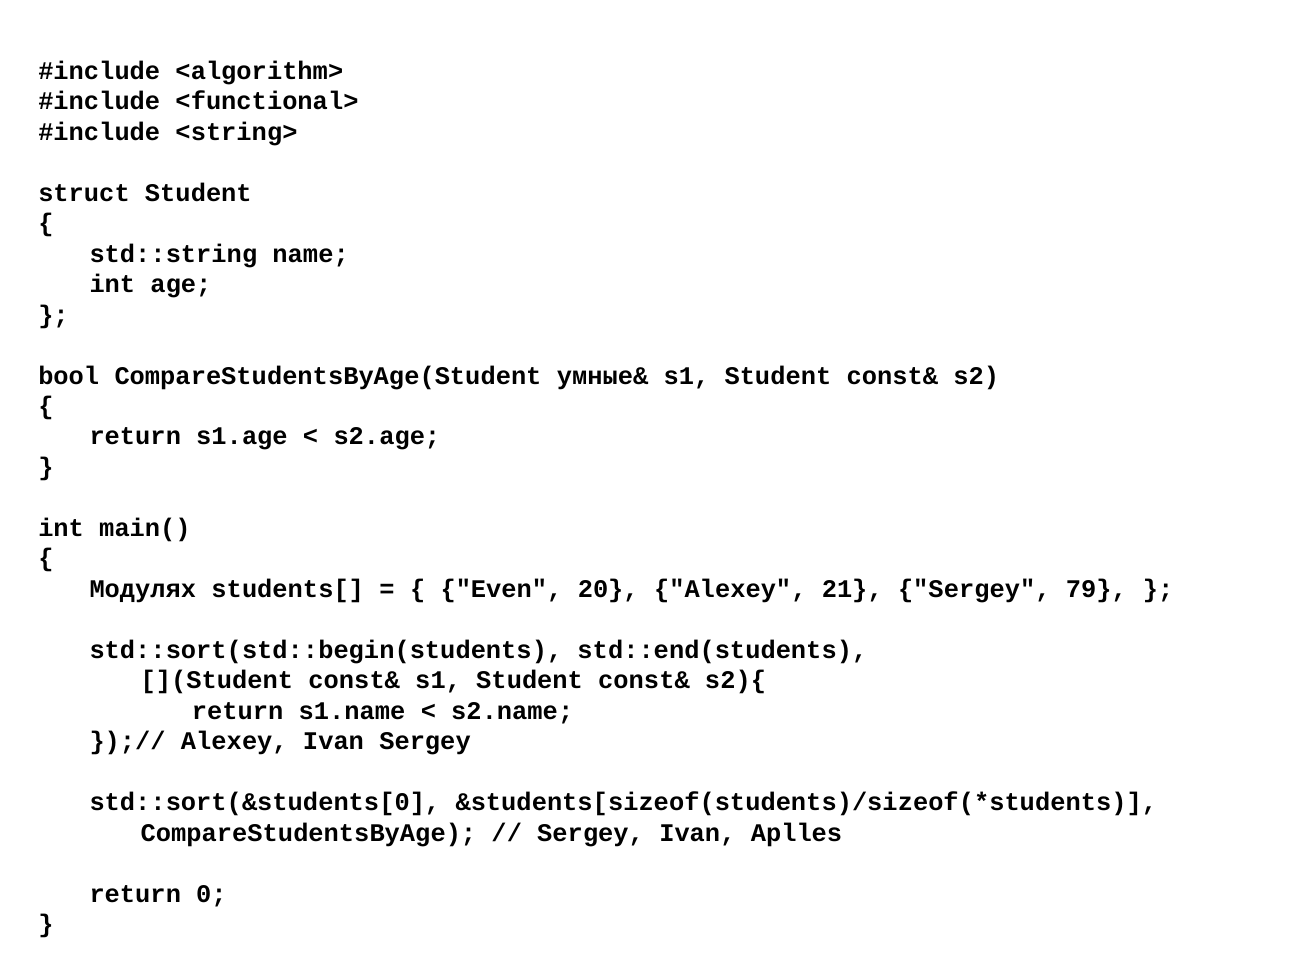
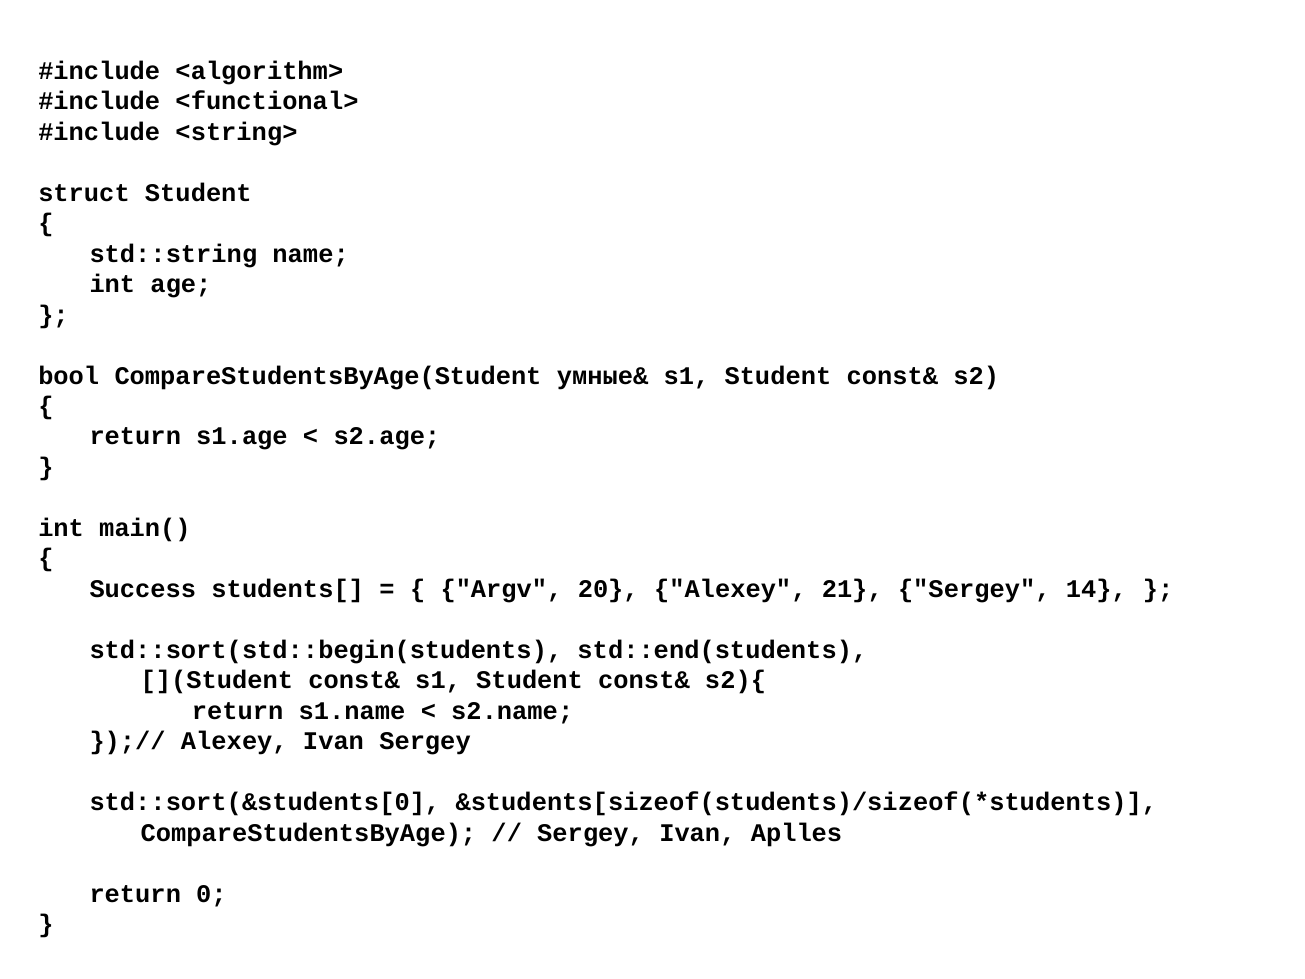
Модулях: Модулях -> Success
Even: Even -> Argv
79: 79 -> 14
